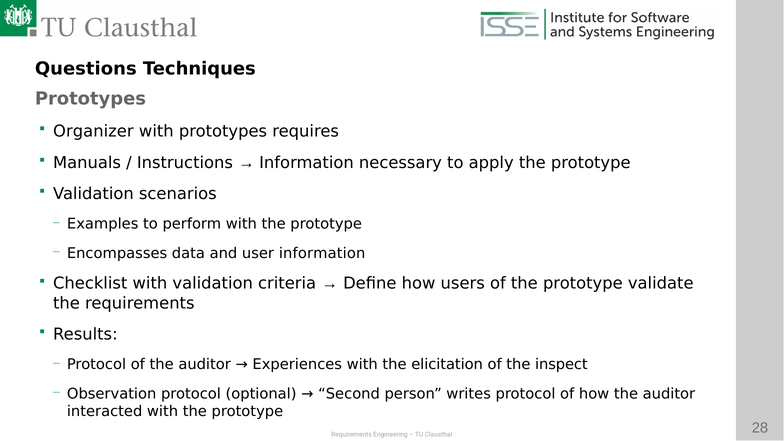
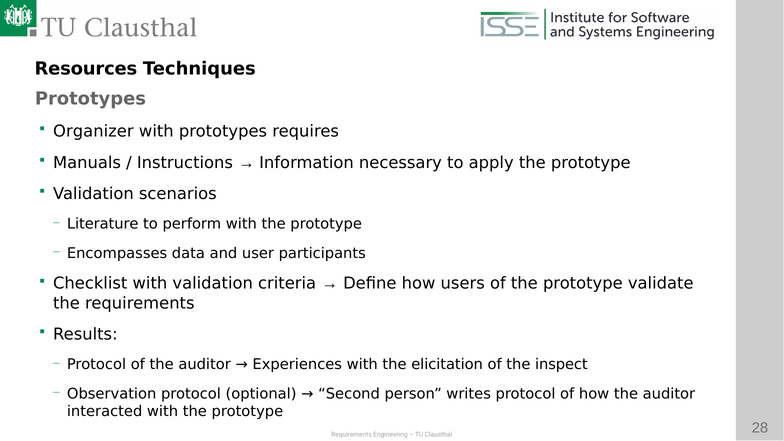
Questions: Questions -> Resources
Examples: Examples -> Literature
user information: information -> participants
